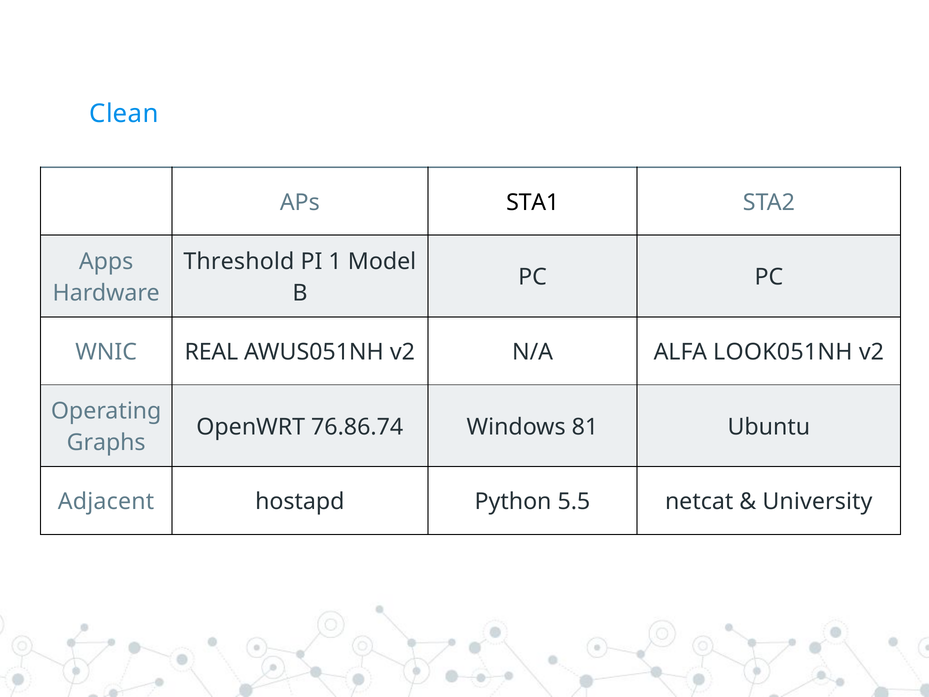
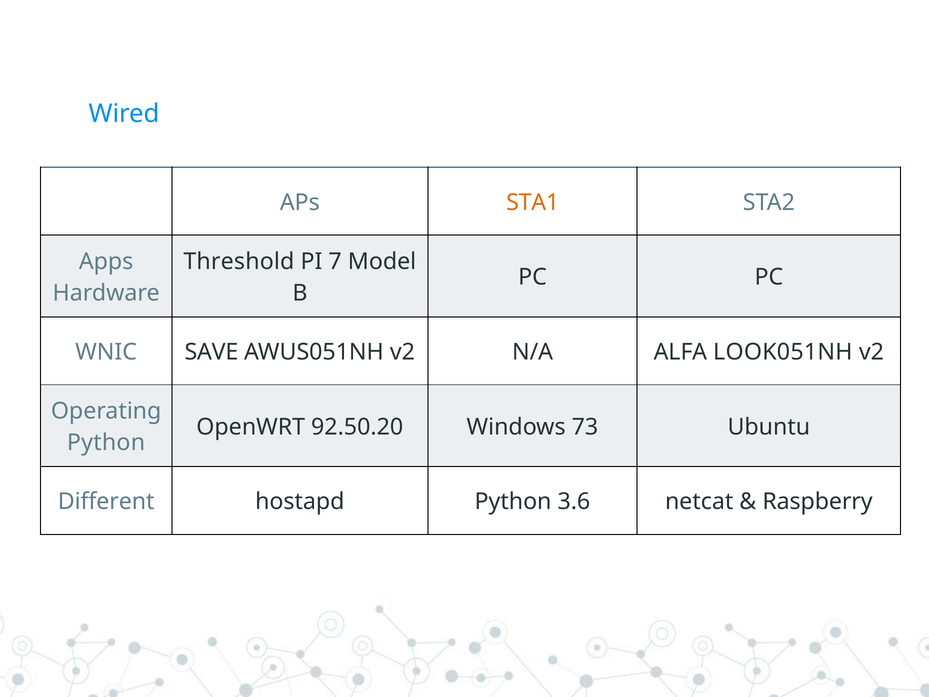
Clean: Clean -> Wired
STA1 colour: black -> orange
1: 1 -> 7
REAL: REAL -> SAVE
76.86.74: 76.86.74 -> 92.50.20
81: 81 -> 73
Graphs at (106, 443): Graphs -> Python
Adjacent: Adjacent -> Different
5.5: 5.5 -> 3.6
University: University -> Raspberry
